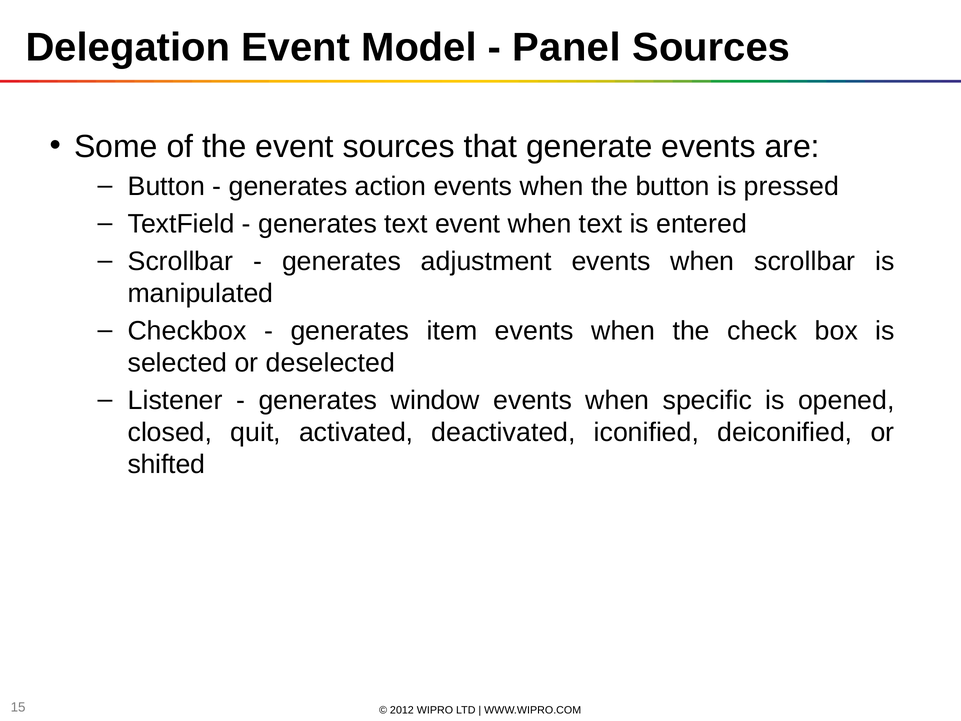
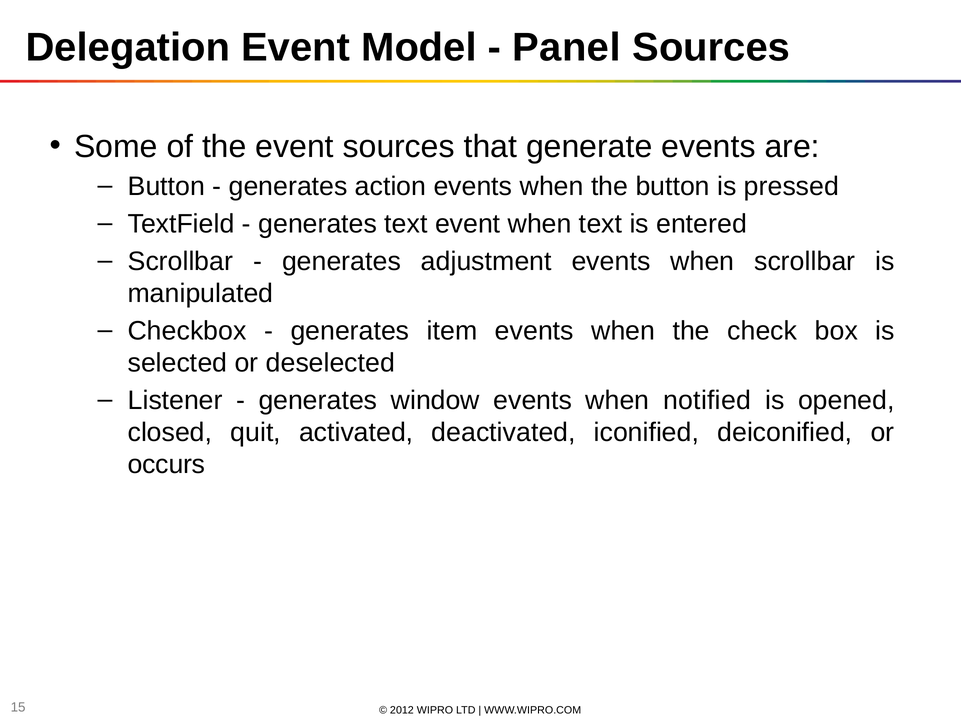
specific: specific -> notified
shifted: shifted -> occurs
